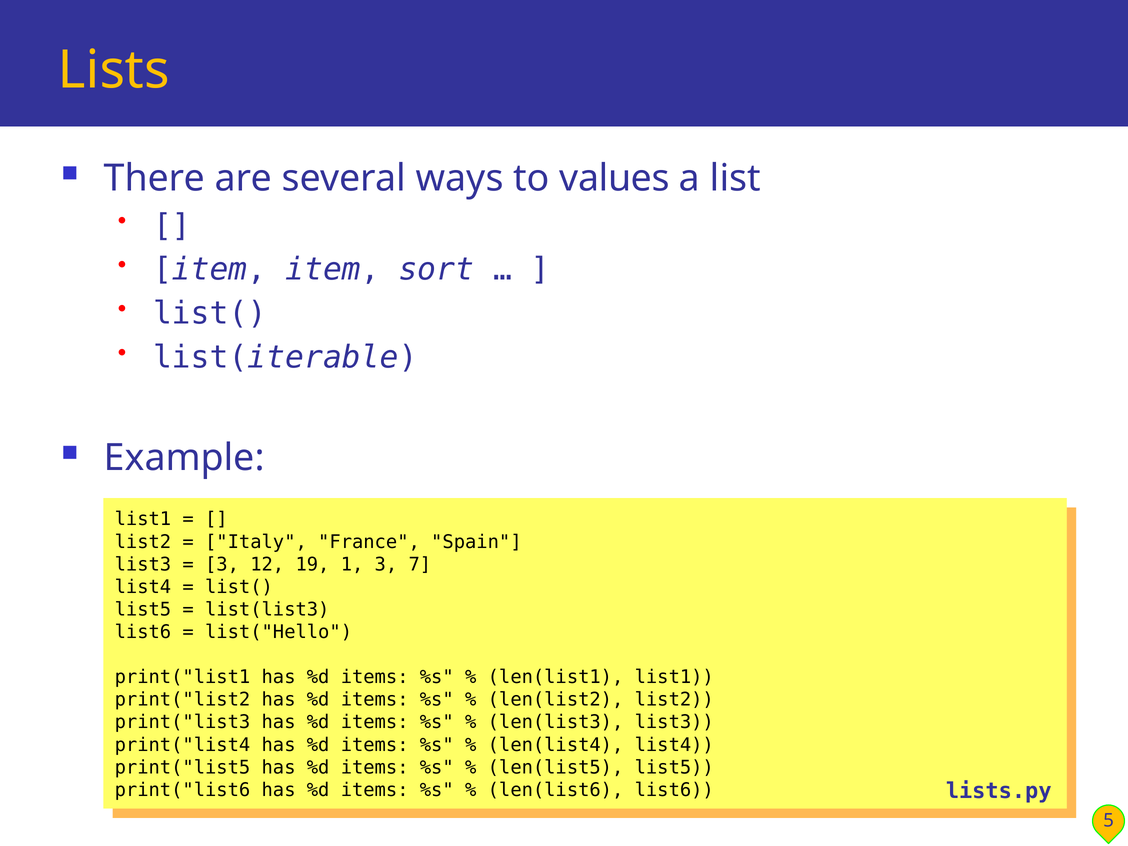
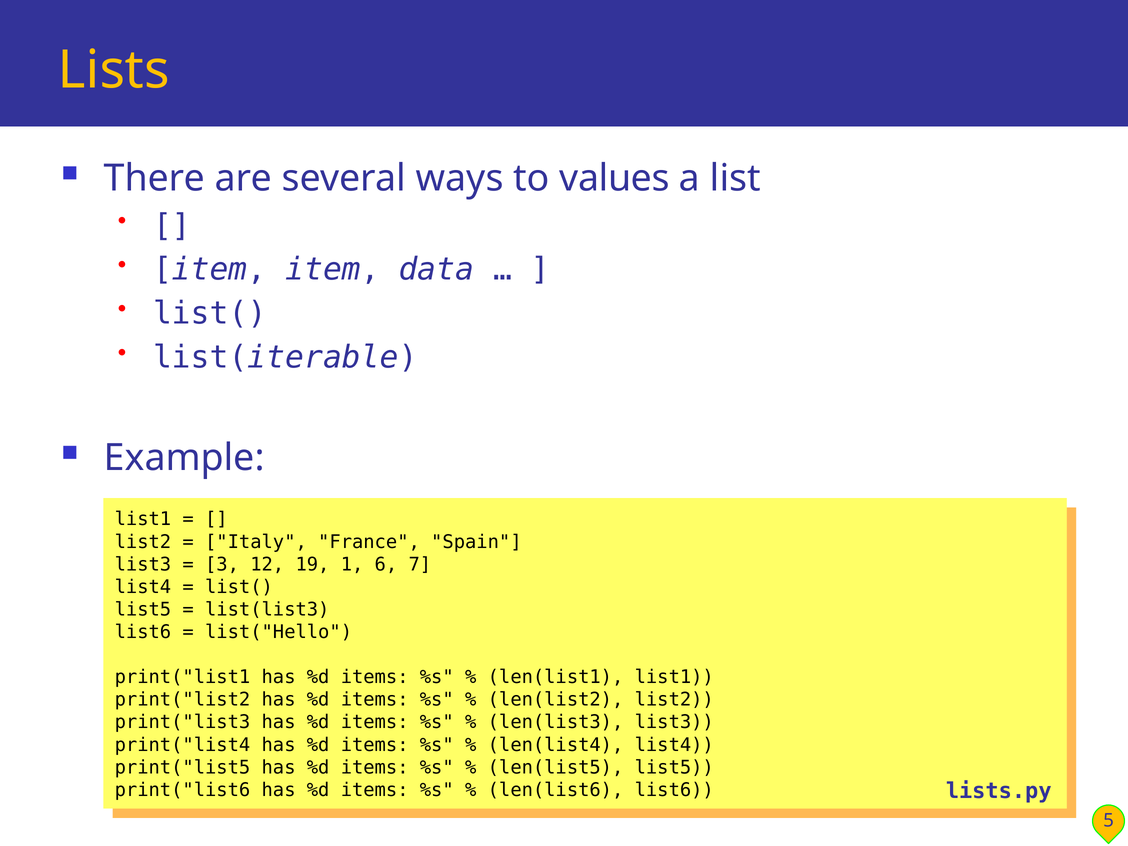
sort: sort -> data
1 3: 3 -> 6
